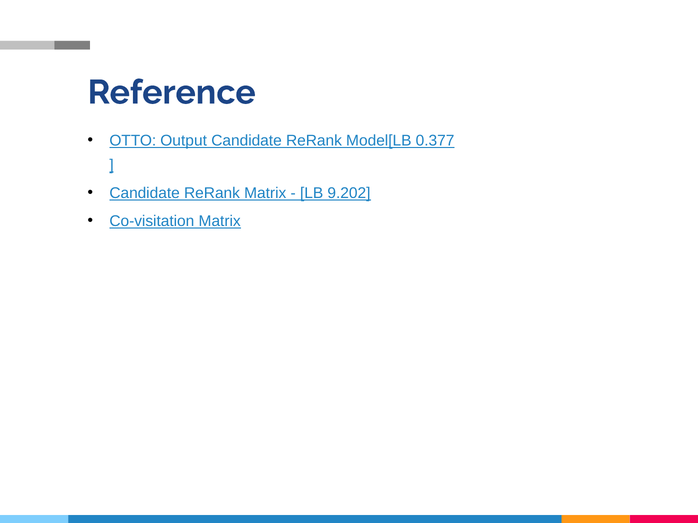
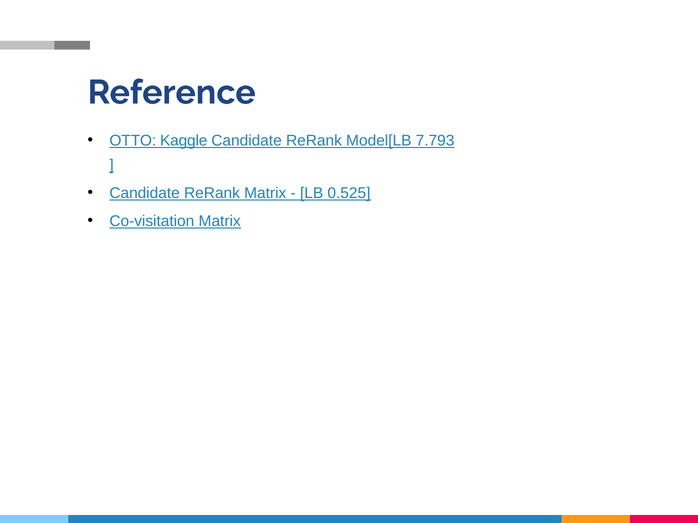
Output: Output -> Kaggle
0.377: 0.377 -> 7.793
9.202: 9.202 -> 0.525
